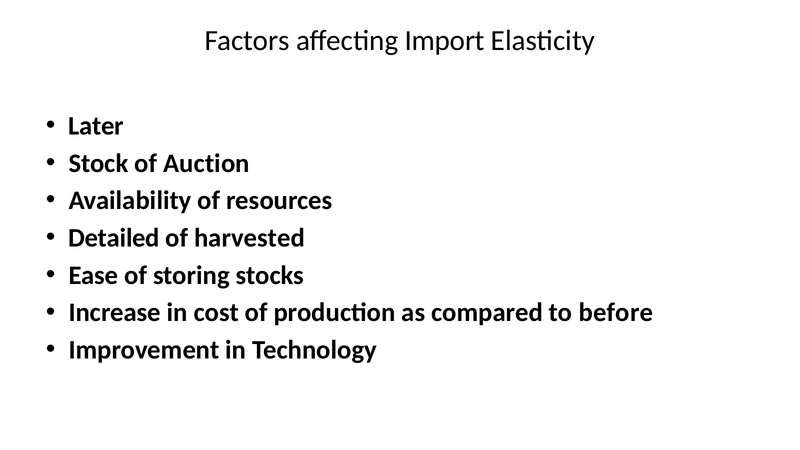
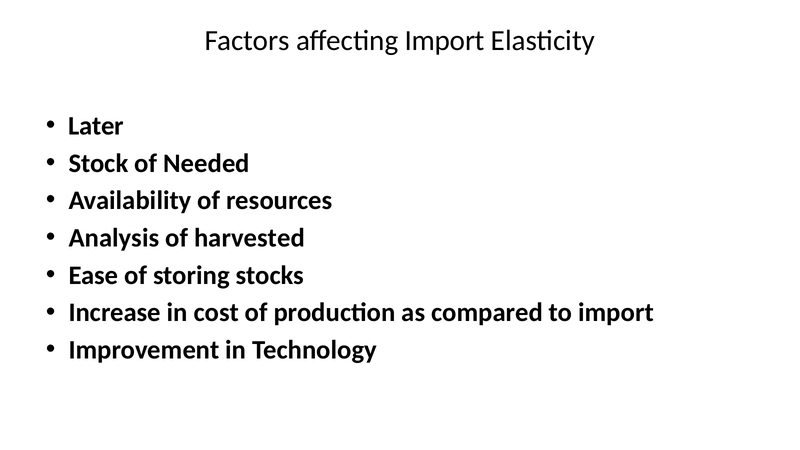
Auction: Auction -> Needed
Detailed: Detailed -> Analysis
to before: before -> import
